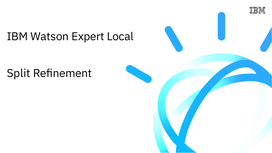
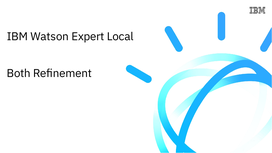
Split: Split -> Both
